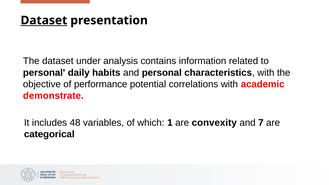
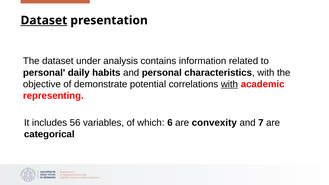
performance: performance -> demonstrate
with at (229, 84) underline: none -> present
demonstrate: demonstrate -> representing
48: 48 -> 56
1: 1 -> 6
